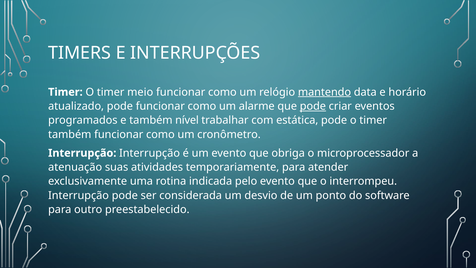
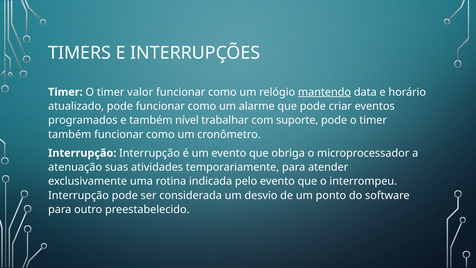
meio: meio -> valor
pode at (313, 106) underline: present -> none
estática: estática -> suporte
